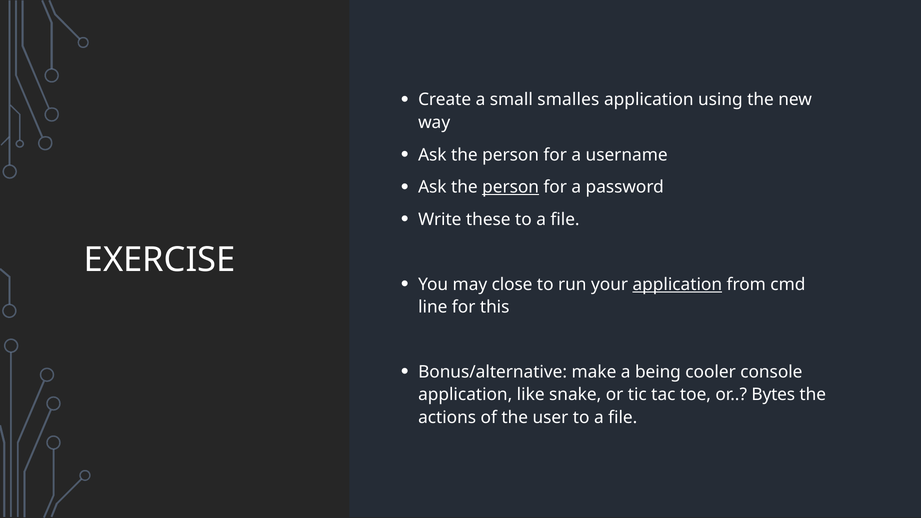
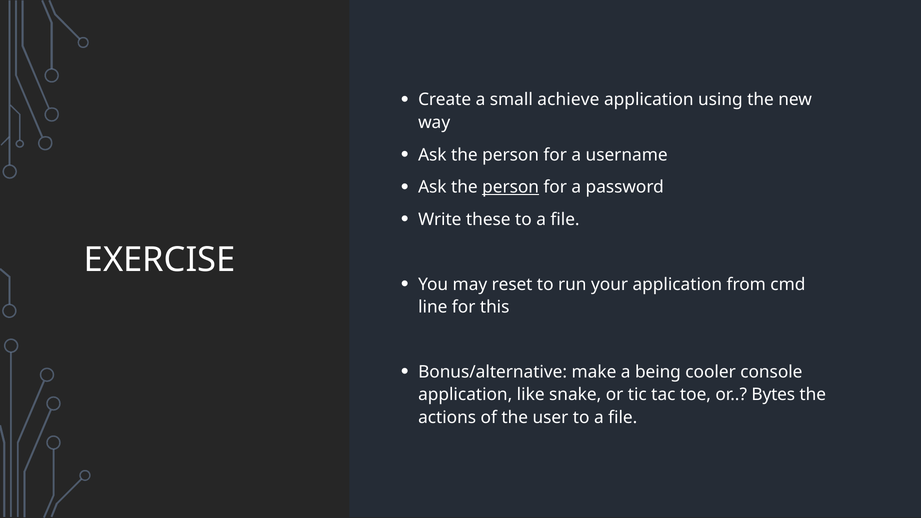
smalles: smalles -> achieve
close: close -> reset
application at (677, 284) underline: present -> none
